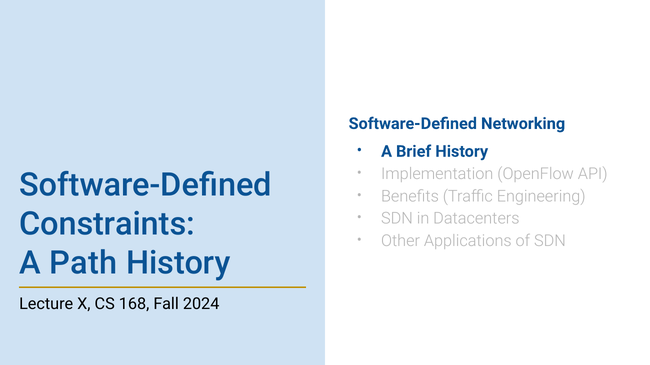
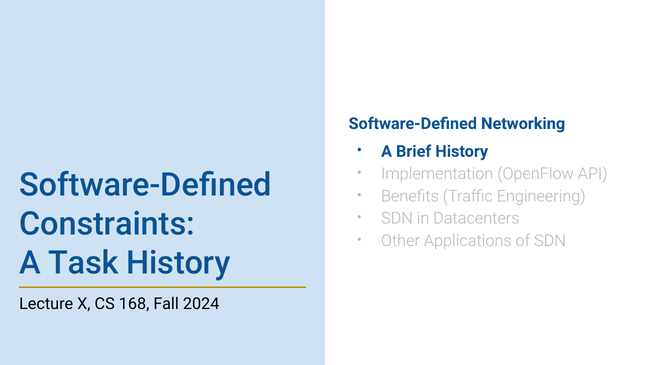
Path: Path -> Task
